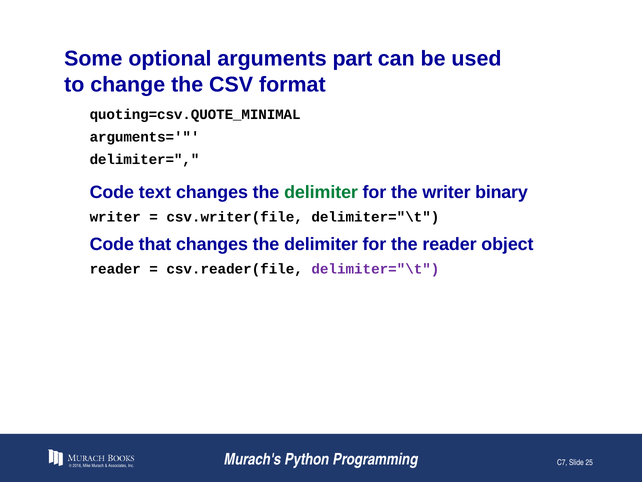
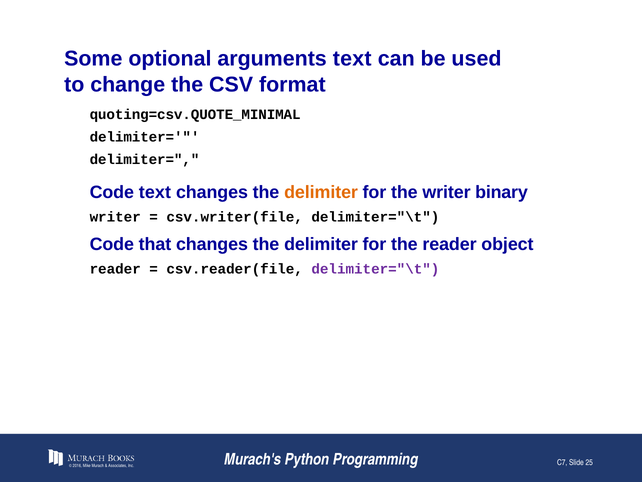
arguments part: part -> text
arguments= at (145, 137): arguments= -> delimiter=
delimiter at (321, 192) colour: green -> orange
